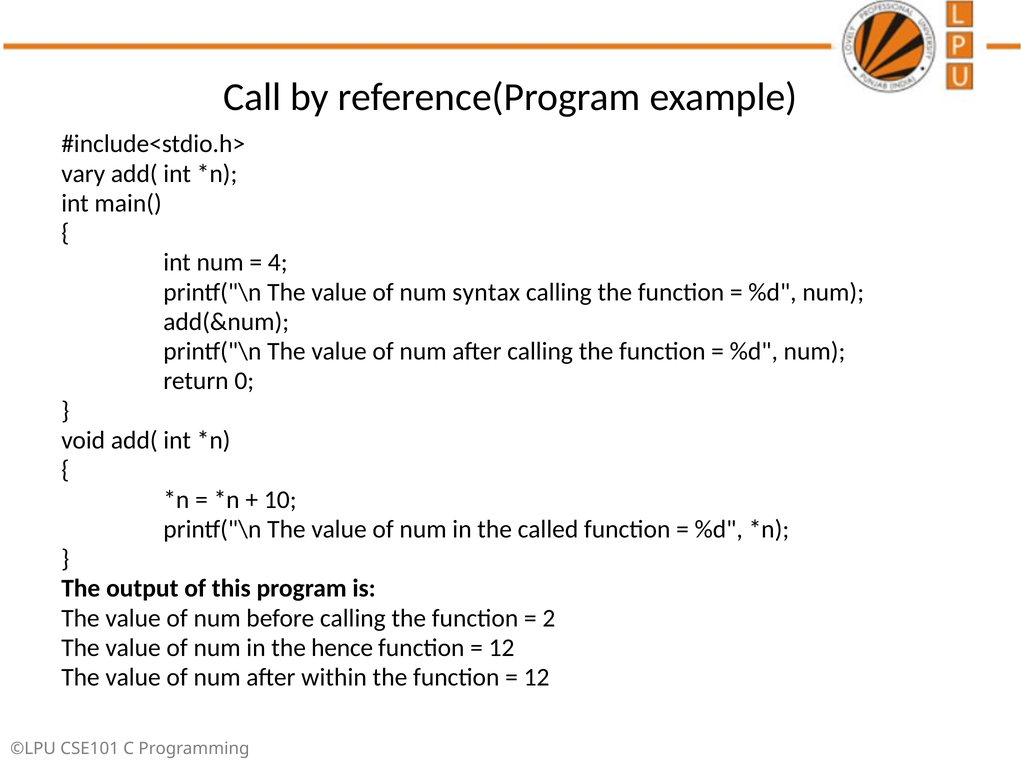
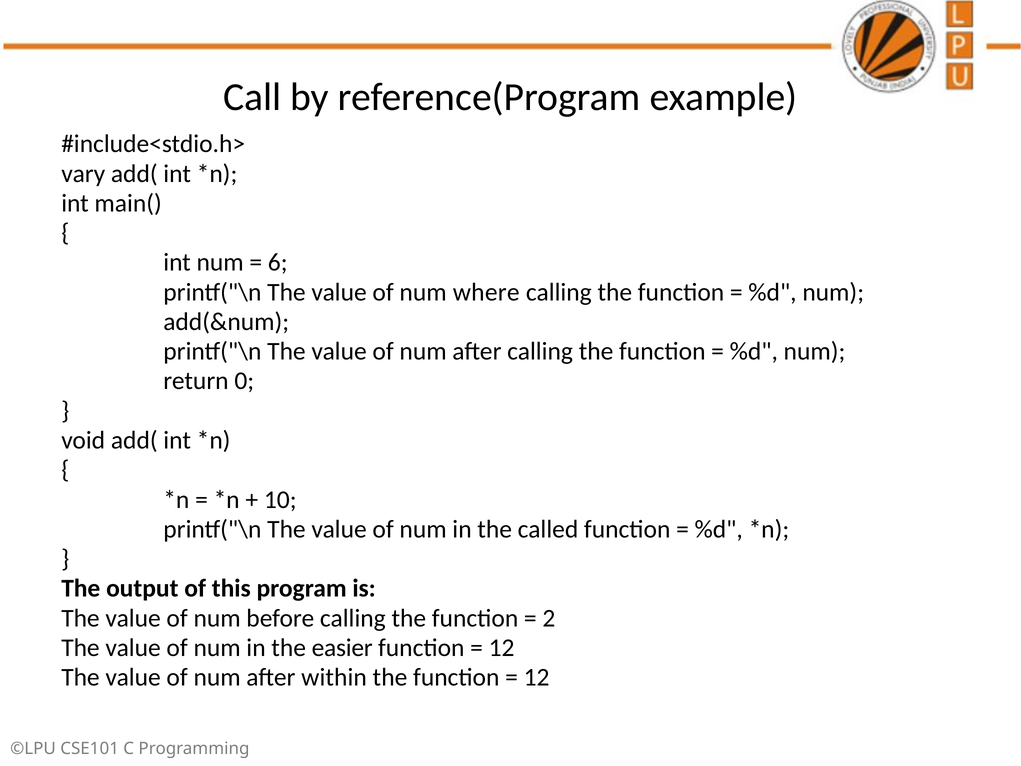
4: 4 -> 6
syntax: syntax -> where
hence: hence -> easier
